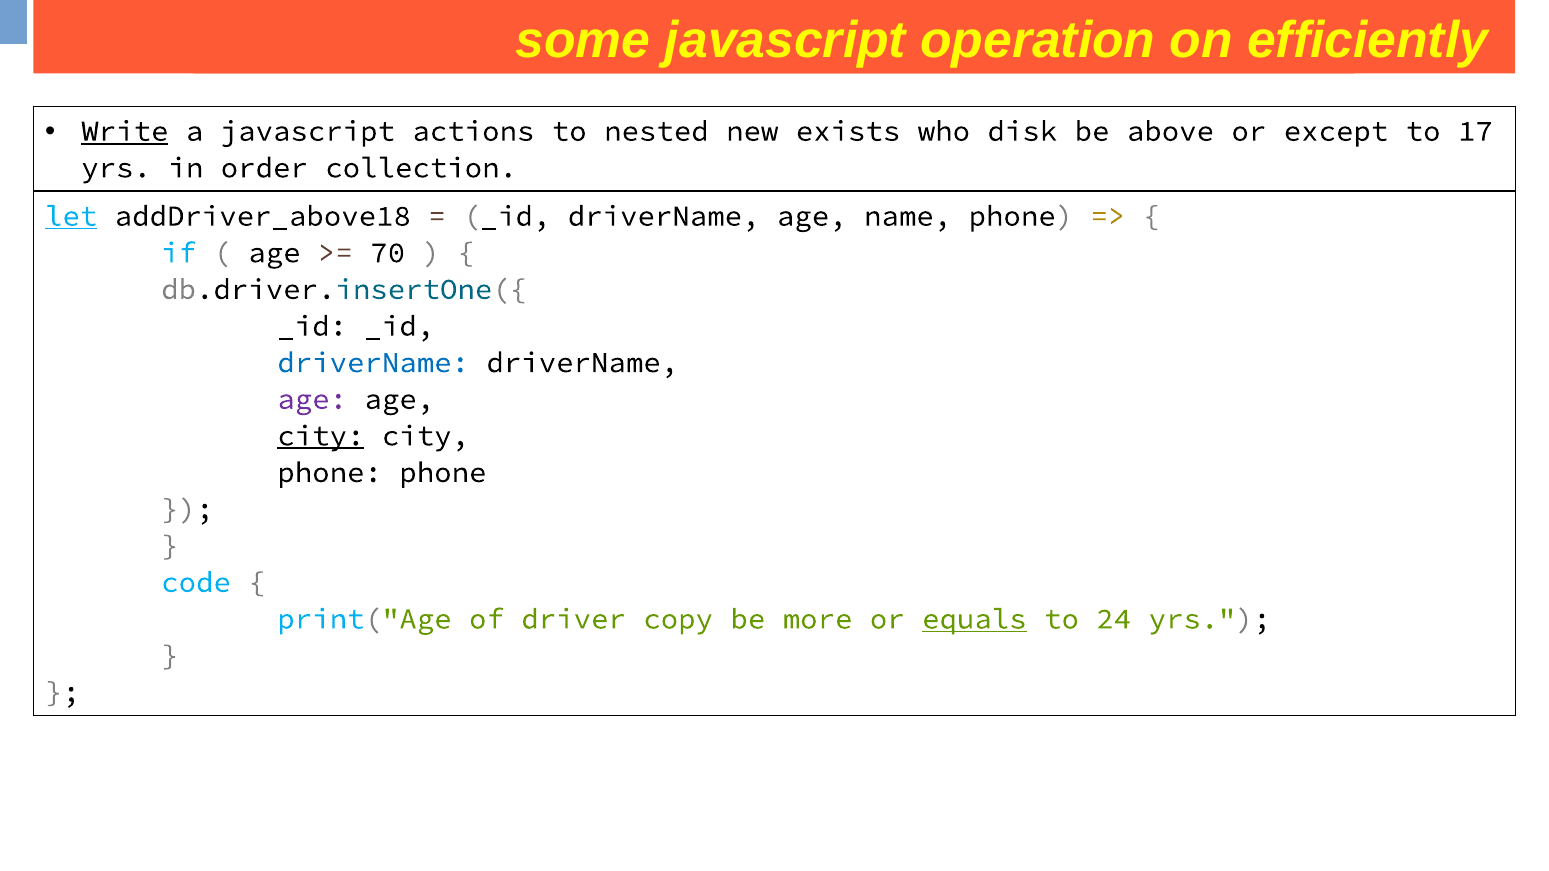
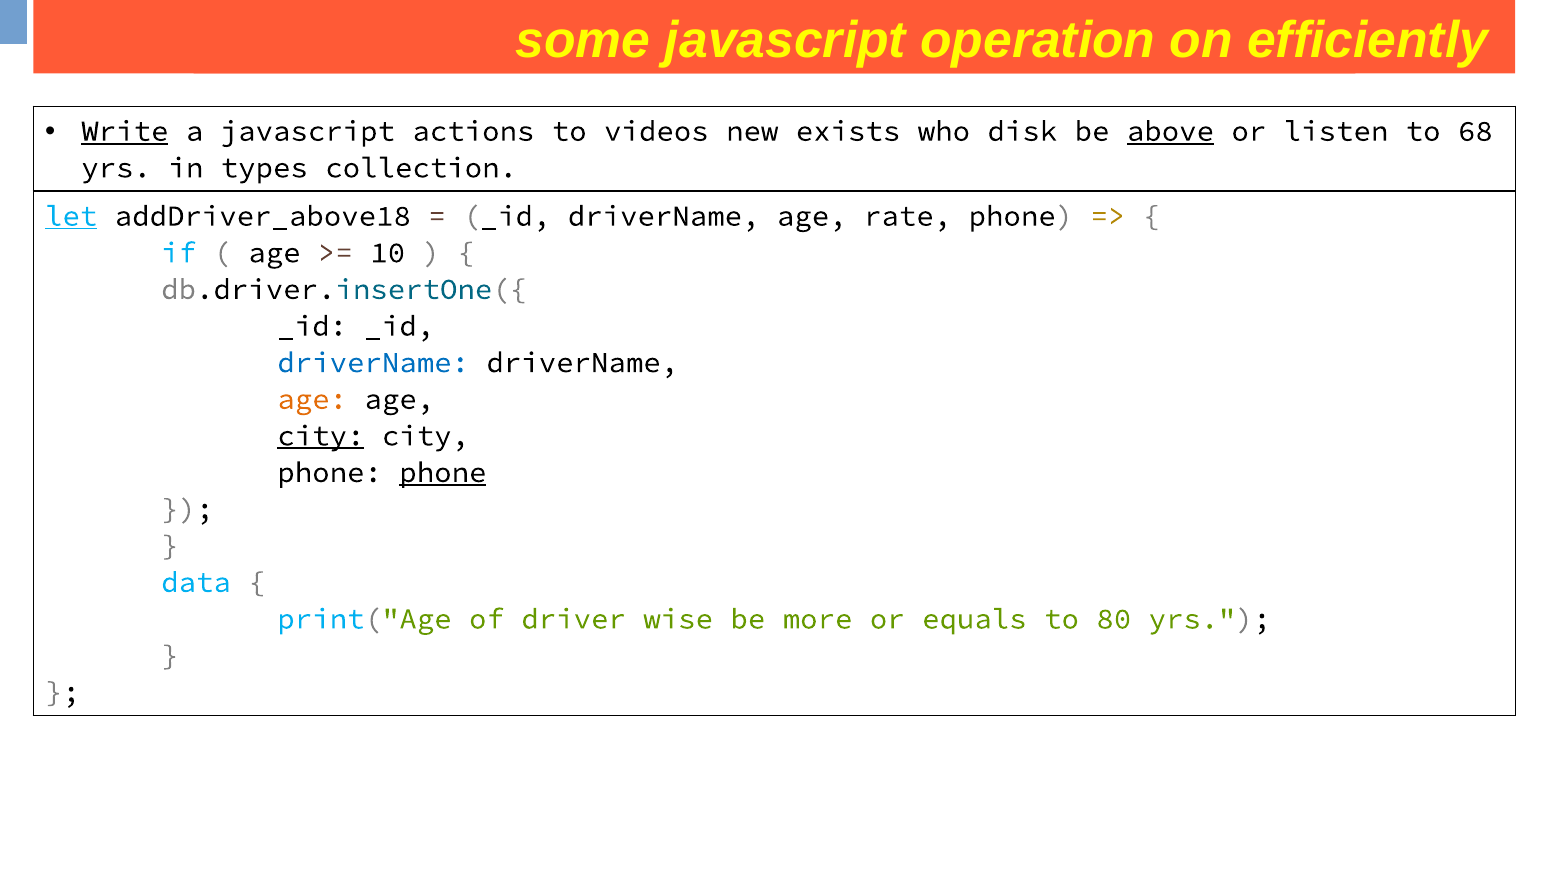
nested: nested -> videos
above underline: none -> present
except: except -> listen
17: 17 -> 68
order: order -> types
name: name -> rate
70: 70 -> 10
age at (312, 399) colour: purple -> orange
phone at (443, 473) underline: none -> present
code: code -> data
copy: copy -> wise
equals underline: present -> none
24: 24 -> 80
